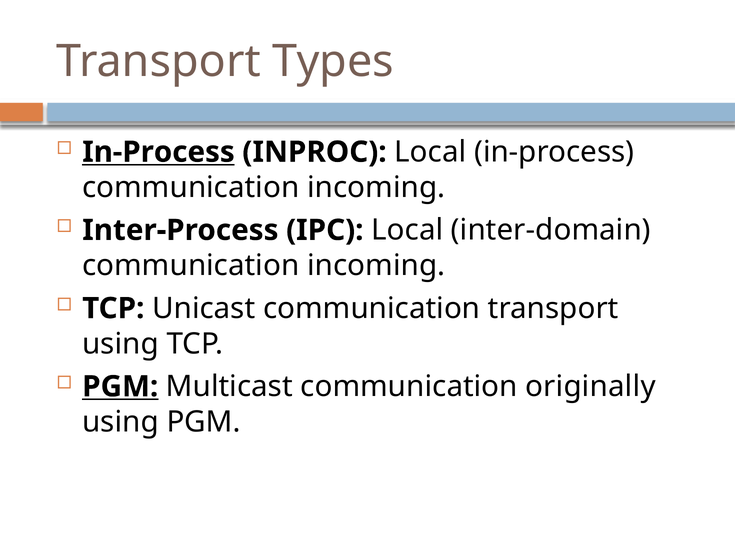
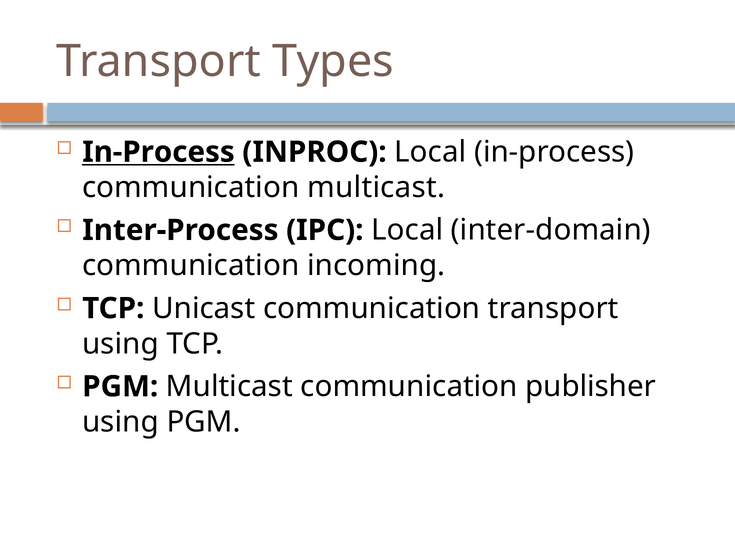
incoming at (376, 188): incoming -> multicast
PGM at (120, 387) underline: present -> none
originally: originally -> publisher
